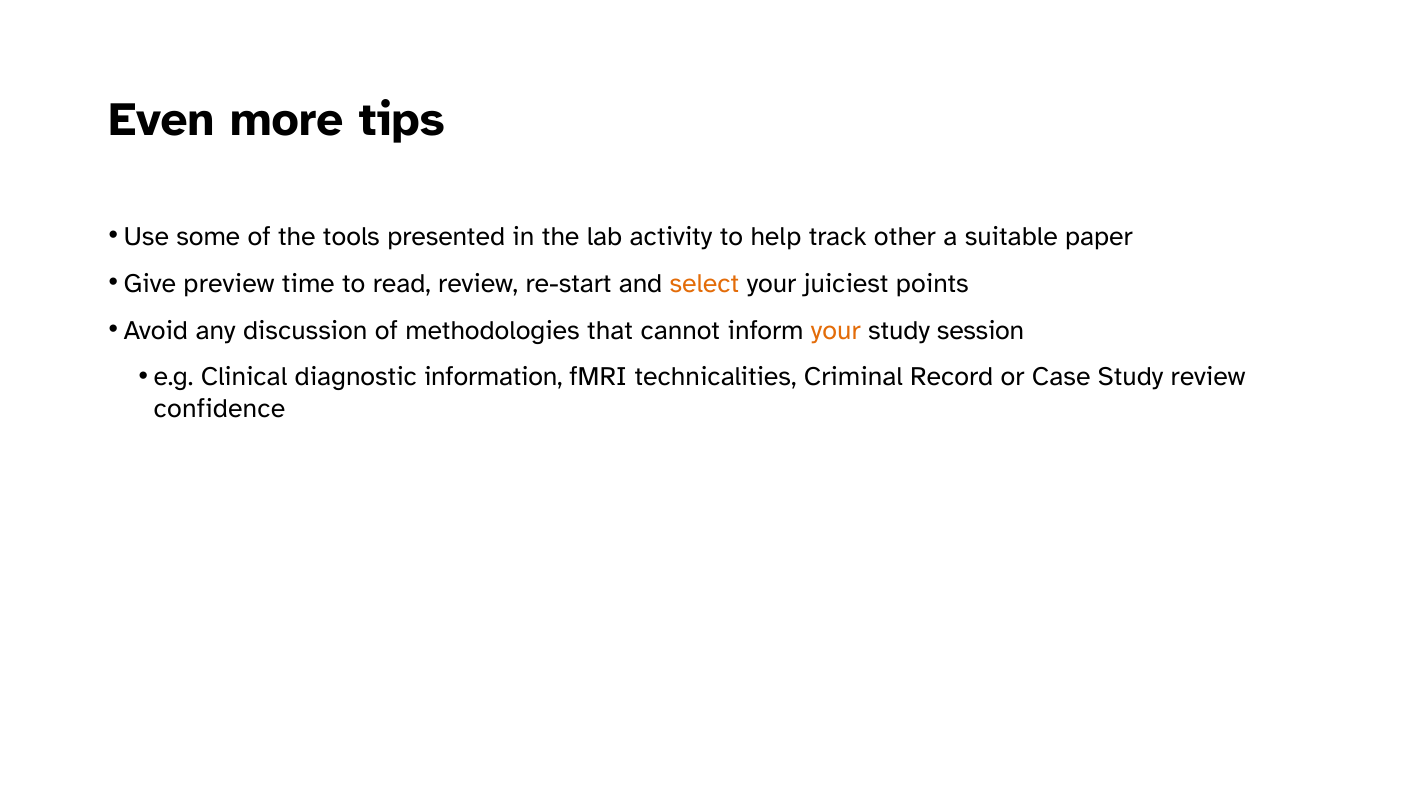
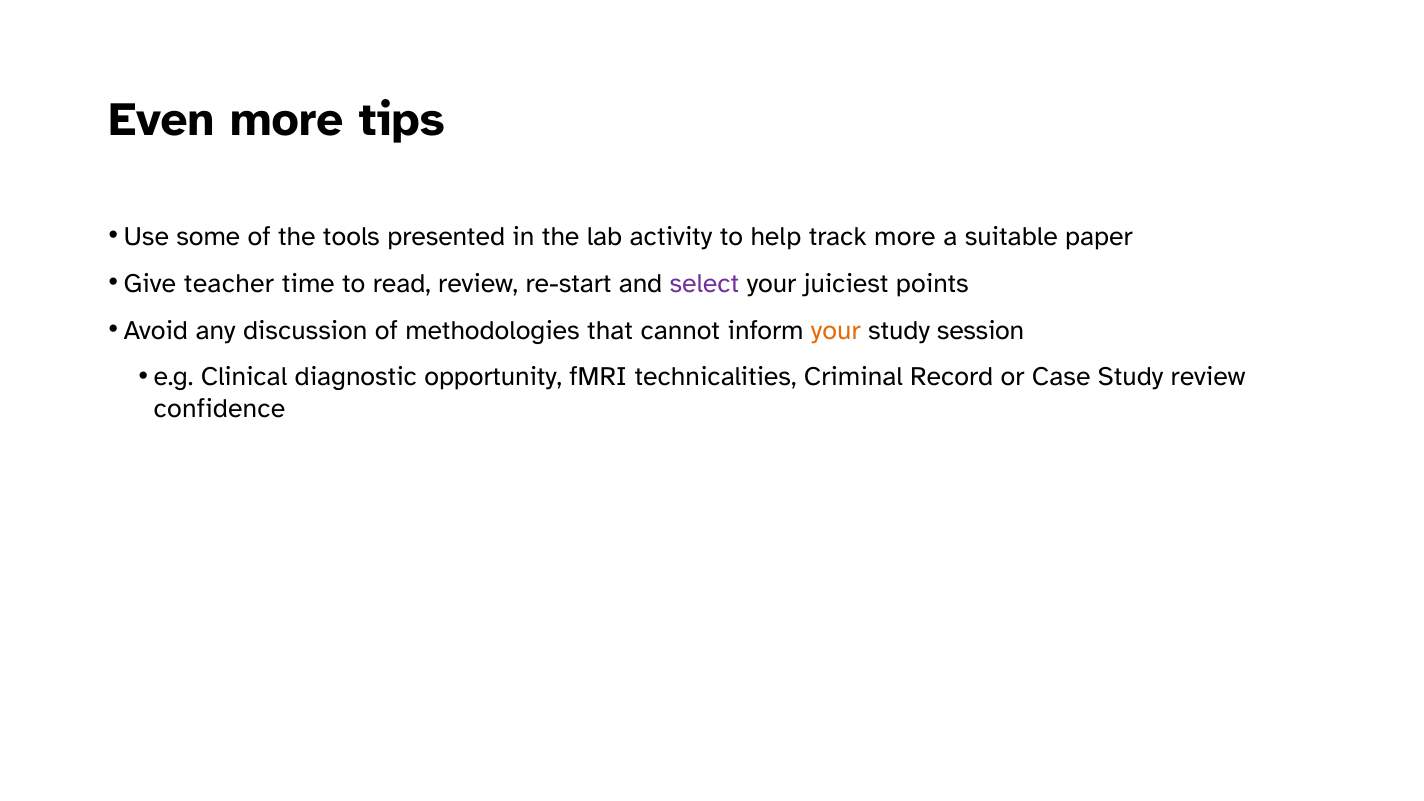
track other: other -> more
preview: preview -> teacher
select colour: orange -> purple
information: information -> opportunity
